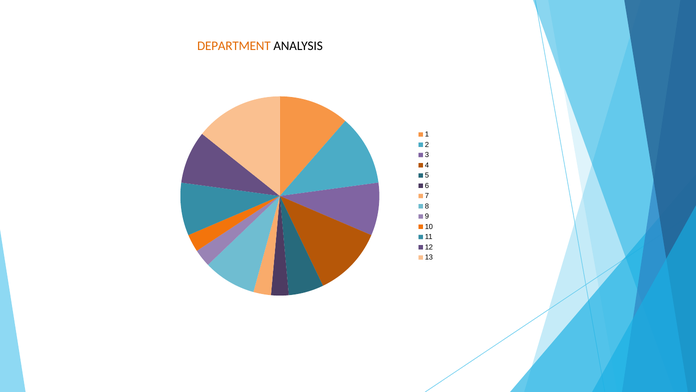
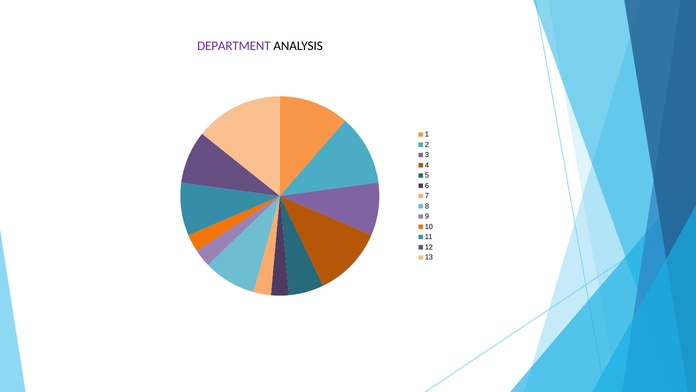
DEPARTMENT colour: orange -> purple
